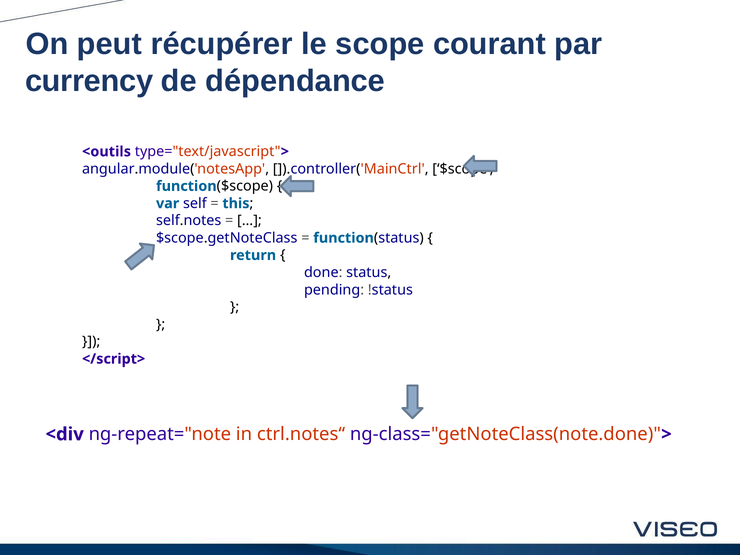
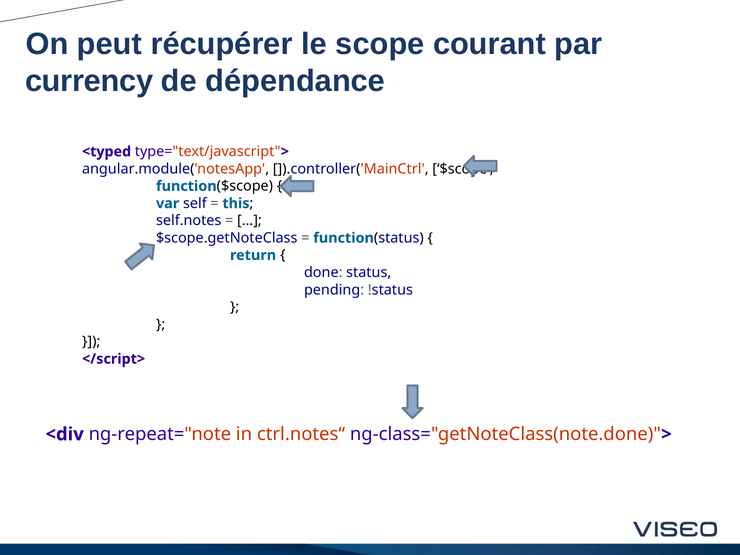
<outils: <outils -> <typed
